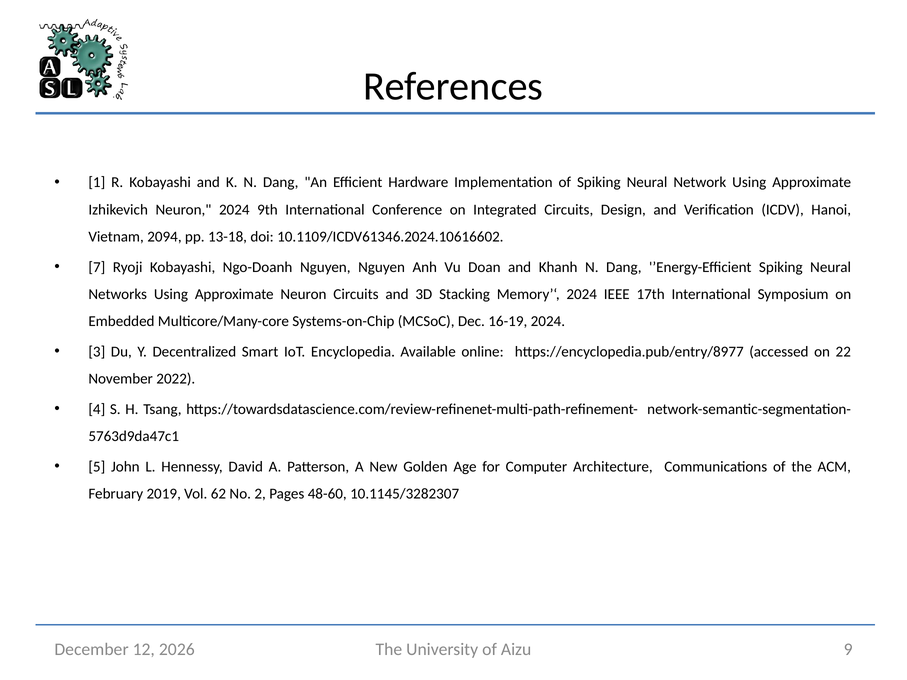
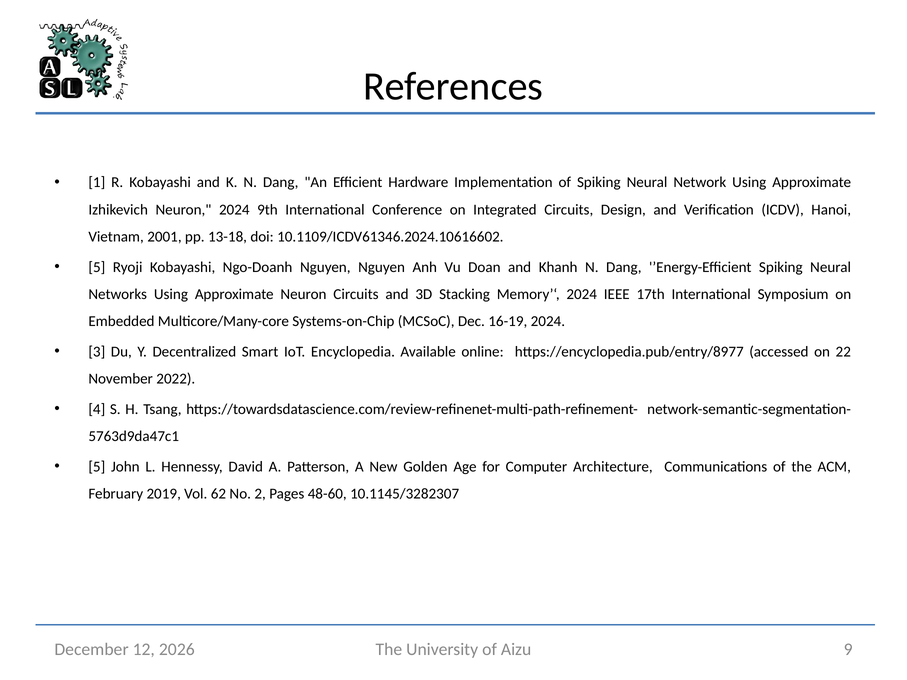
2094: 2094 -> 2001
7 at (97, 267): 7 -> 5
